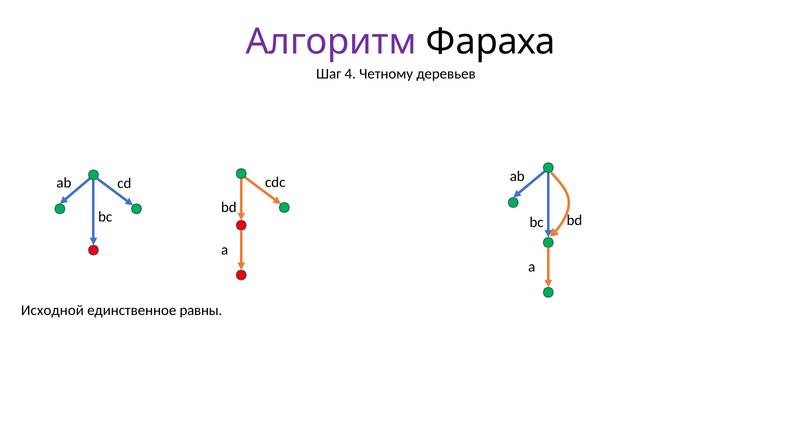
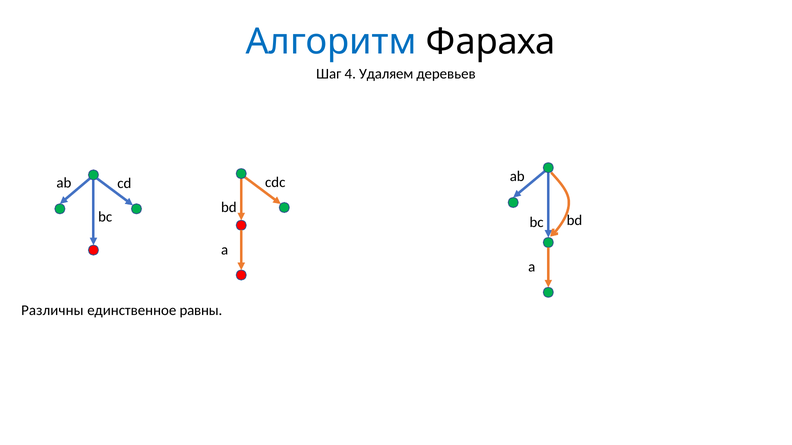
Алгоритм colour: purple -> blue
Четному: Четному -> Удаляем
Исходной: Исходной -> Различны
